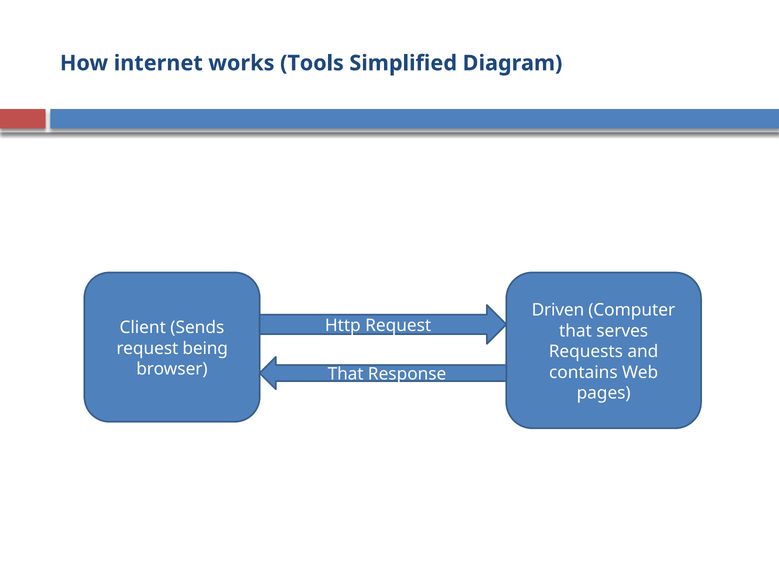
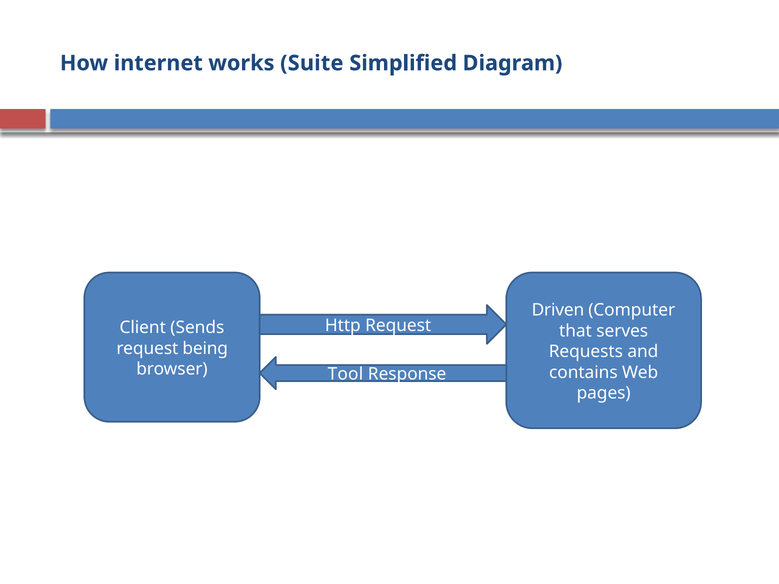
Tools: Tools -> Suite
That at (346, 374): That -> Tool
